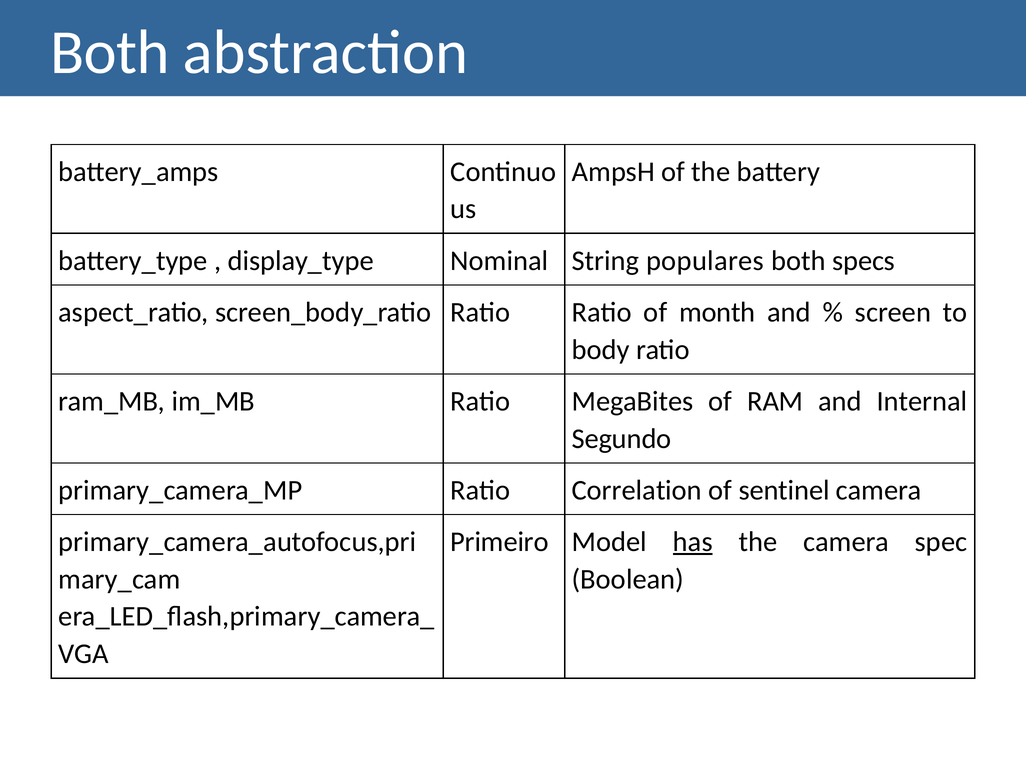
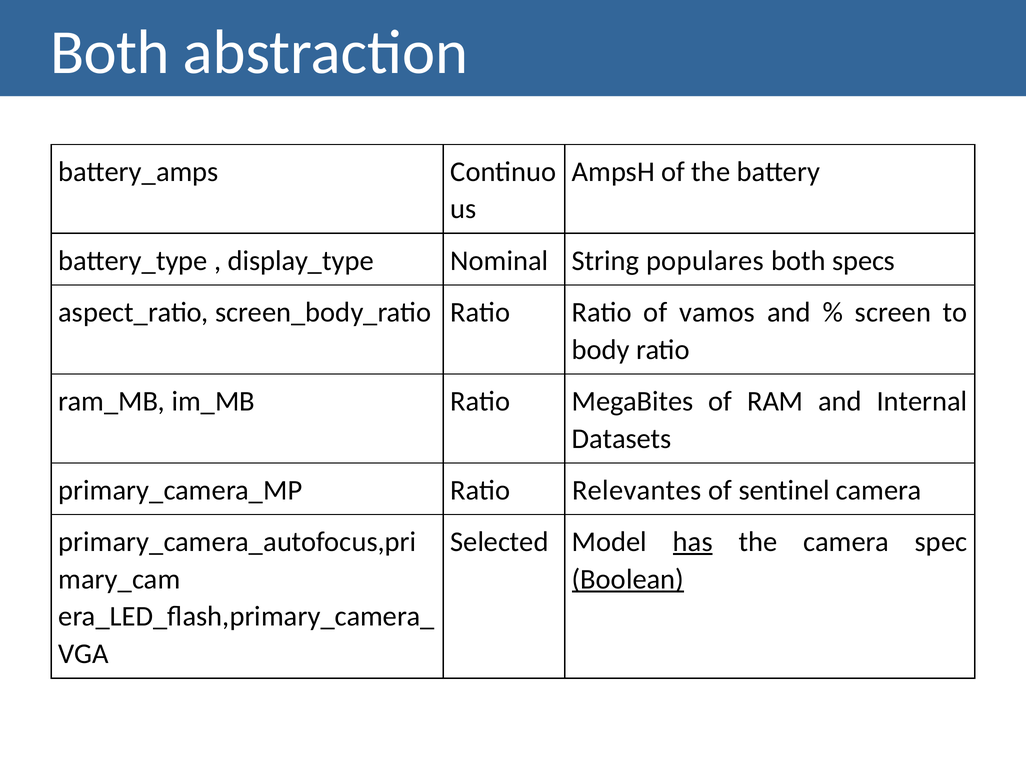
month: month -> vamos
Segundo: Segundo -> Datasets
Correlation: Correlation -> Relevantes
Primeiro: Primeiro -> Selected
Boolean underline: none -> present
